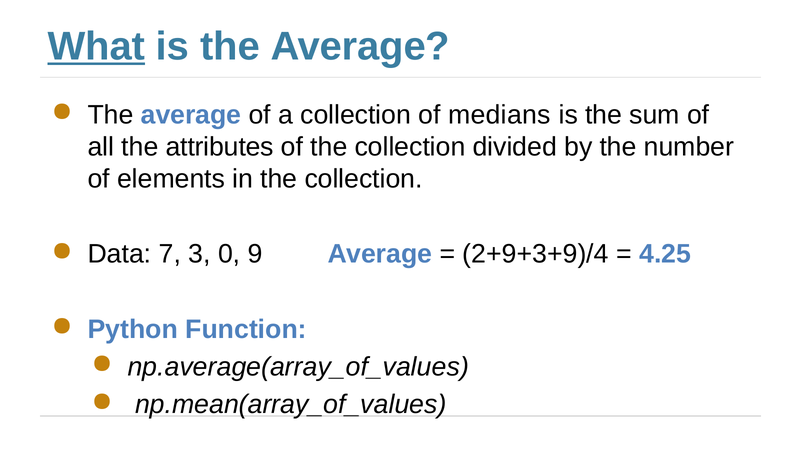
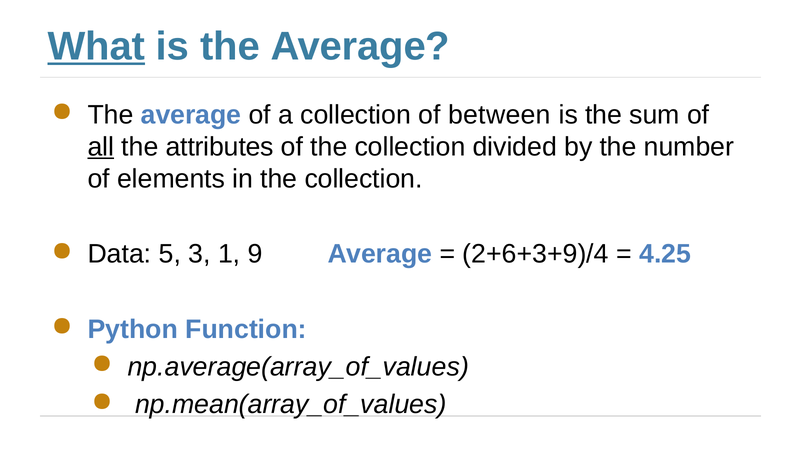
medians: medians -> between
all underline: none -> present
7: 7 -> 5
0: 0 -> 1
2+9+3+9)/4: 2+9+3+9)/4 -> 2+6+3+9)/4
